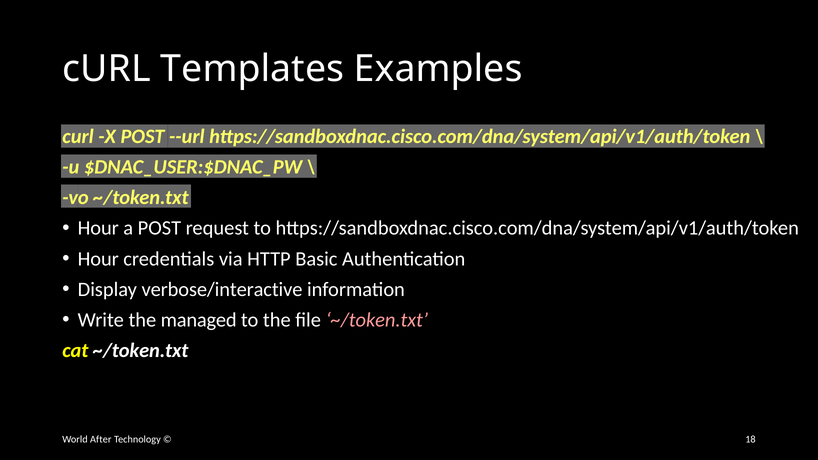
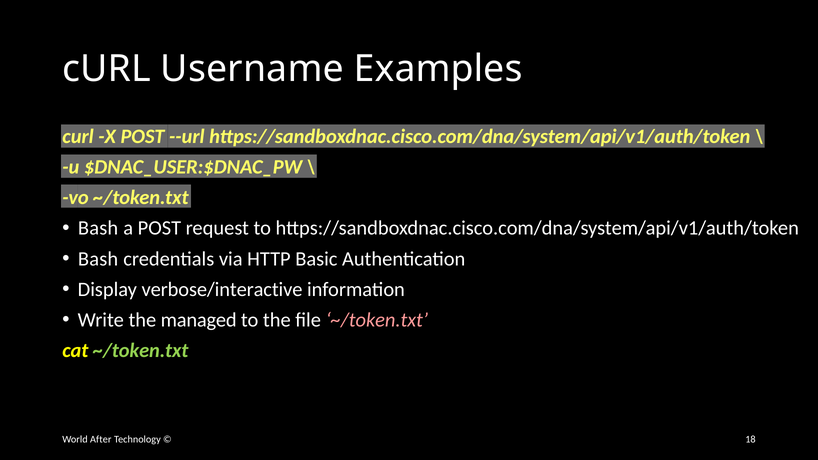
Templates: Templates -> Username
Hour at (98, 228): Hour -> Bash
Hour at (98, 259): Hour -> Bash
~/token.txt at (141, 351) colour: white -> light green
